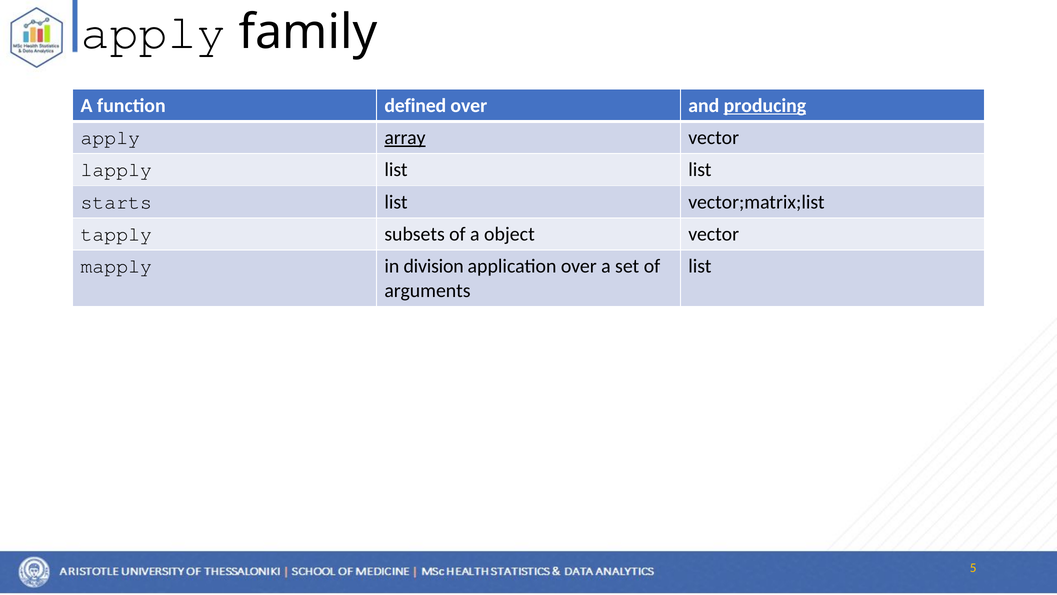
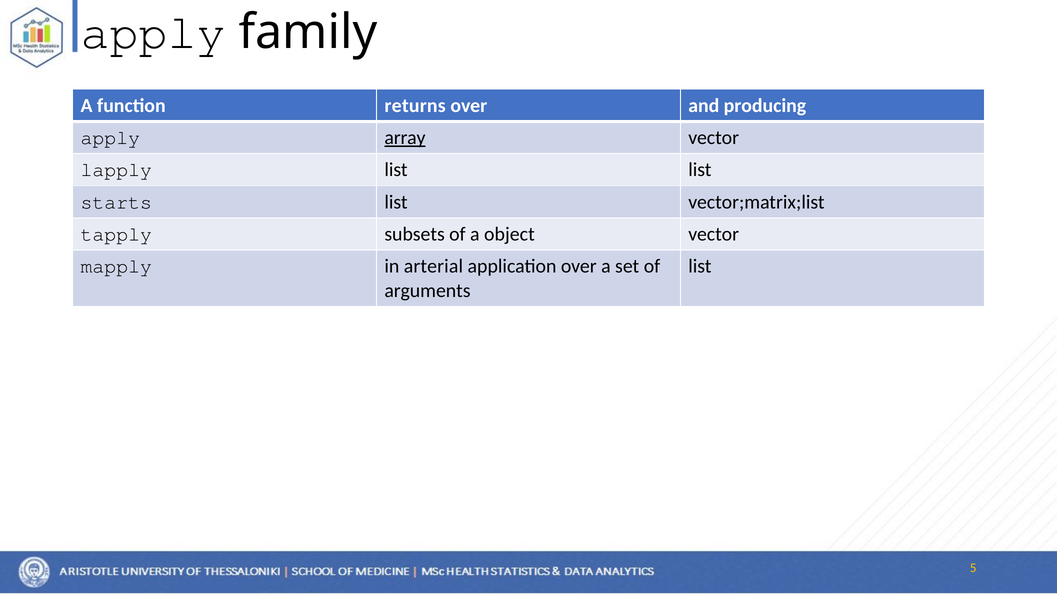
defined: defined -> returns
producing underline: present -> none
division: division -> arterial
